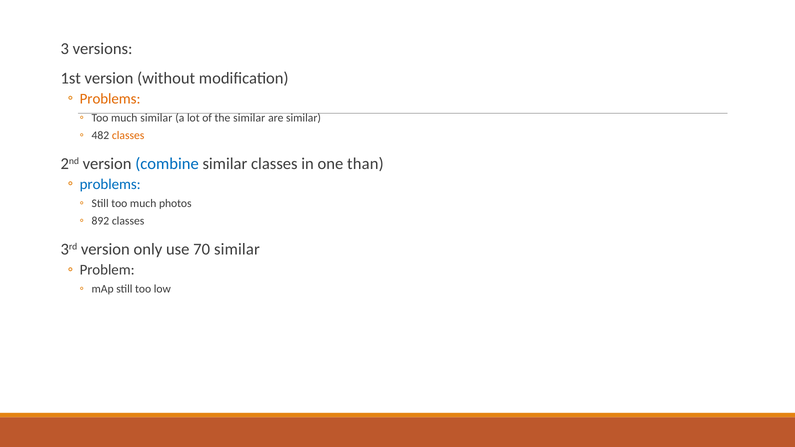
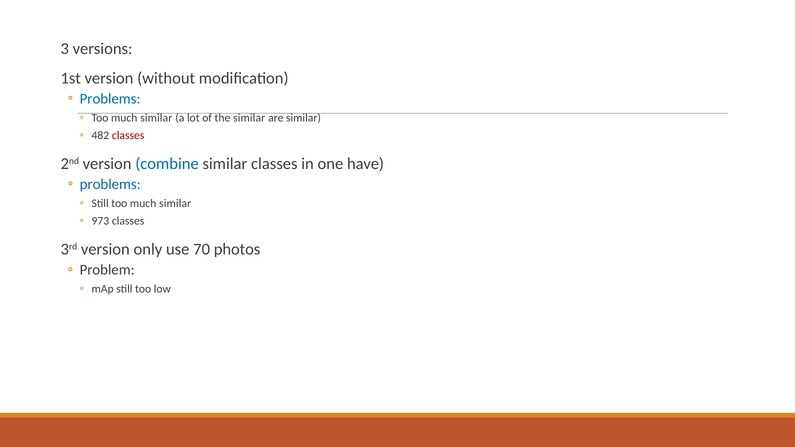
Problems at (110, 99) colour: orange -> blue
classes at (128, 136) colour: orange -> red
than: than -> have
Still too much photos: photos -> similar
892: 892 -> 973
70 similar: similar -> photos
